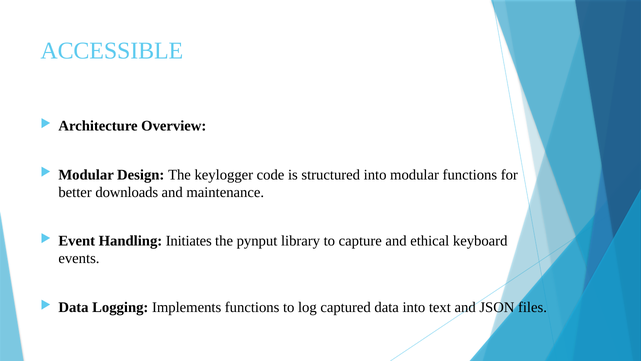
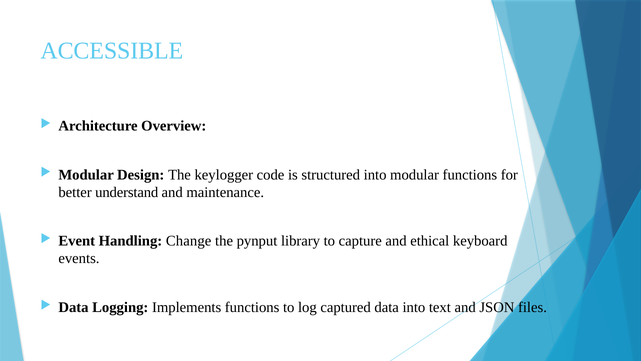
downloads: downloads -> understand
Initiates: Initiates -> Change
